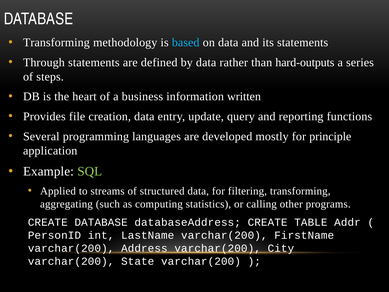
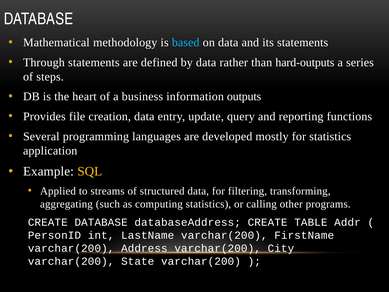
Transforming at (56, 42): Transforming -> Mathematical
written: written -> outputs
for principle: principle -> statistics
SQL colour: light green -> yellow
